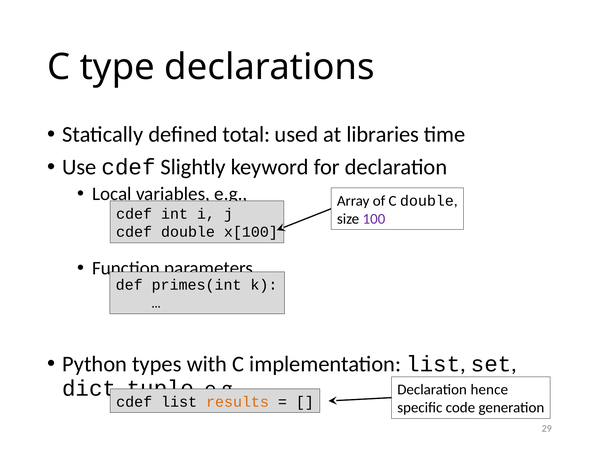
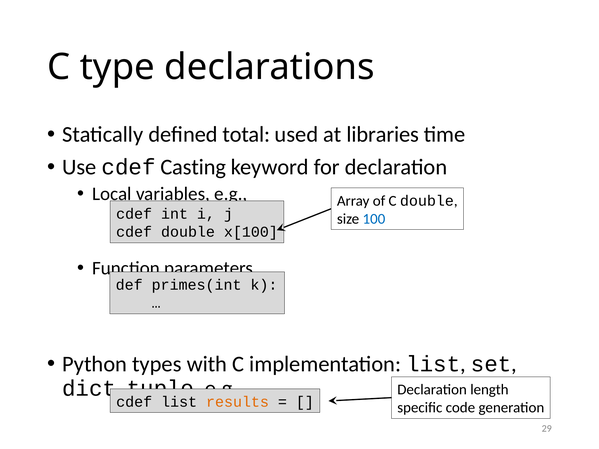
Slightly: Slightly -> Casting
100 colour: purple -> blue
hence: hence -> length
